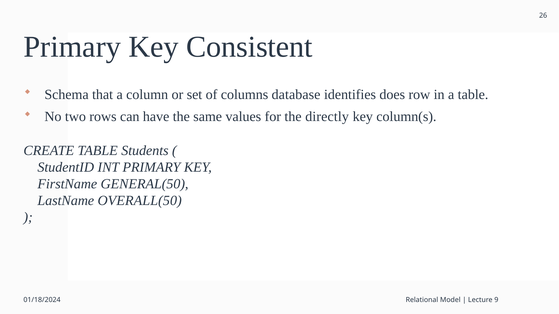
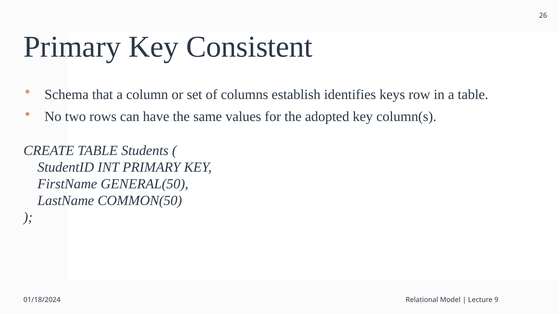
database: database -> establish
does: does -> keys
directly: directly -> adopted
OVERALL(50: OVERALL(50 -> COMMON(50
